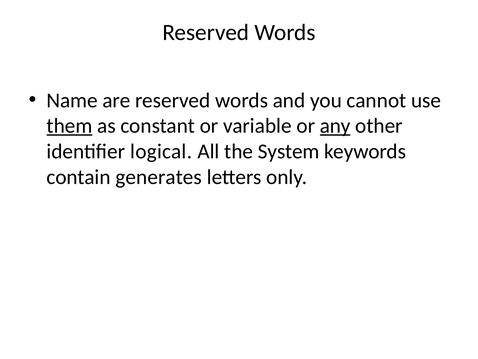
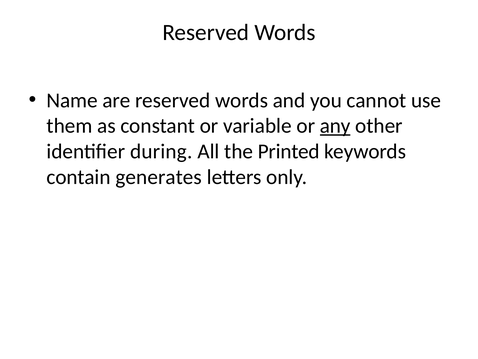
them underline: present -> none
logical: logical -> during
System: System -> Printed
